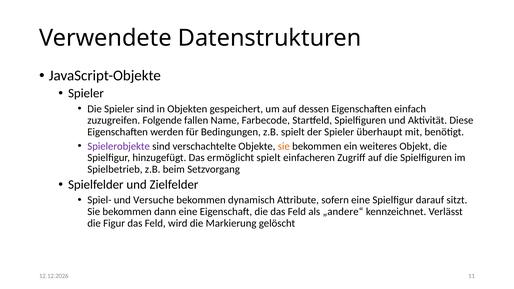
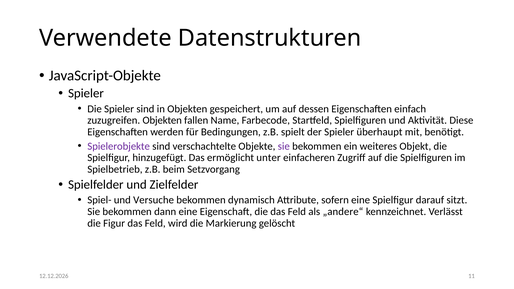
zuzugreifen Folgende: Folgende -> Objekten
sie at (284, 146) colour: orange -> purple
ermöglicht spielt: spielt -> unter
